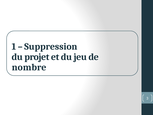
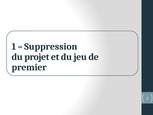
nombre: nombre -> premier
